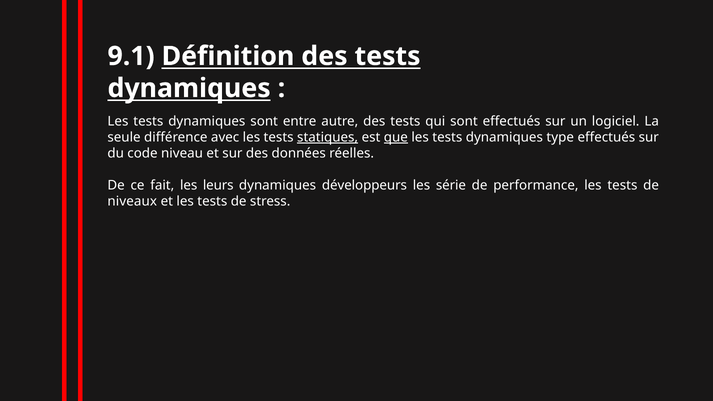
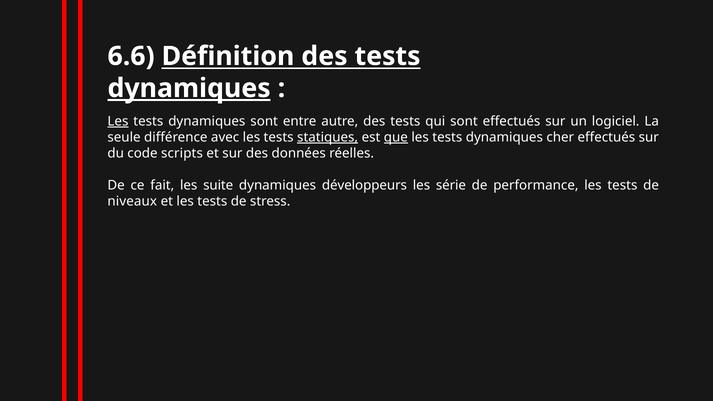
9.1: 9.1 -> 6.6
dynamiques at (189, 88) underline: none -> present
Les at (118, 121) underline: none -> present
type: type -> cher
niveau: niveau -> scripts
leurs: leurs -> suite
